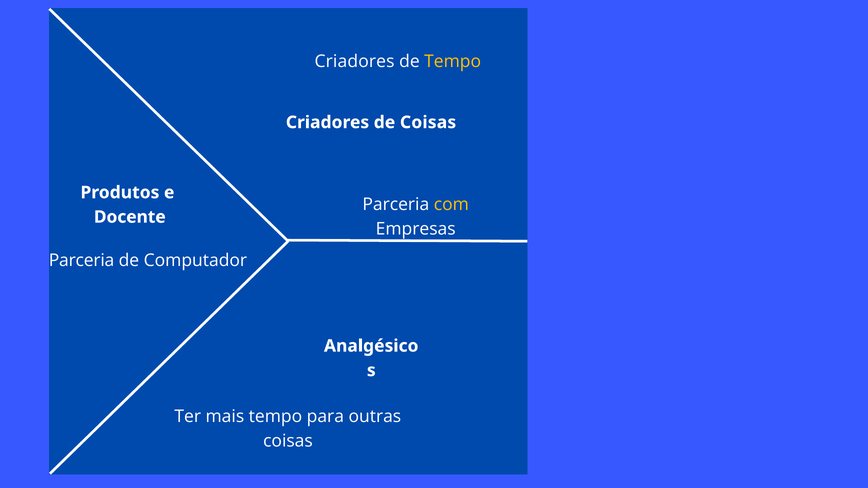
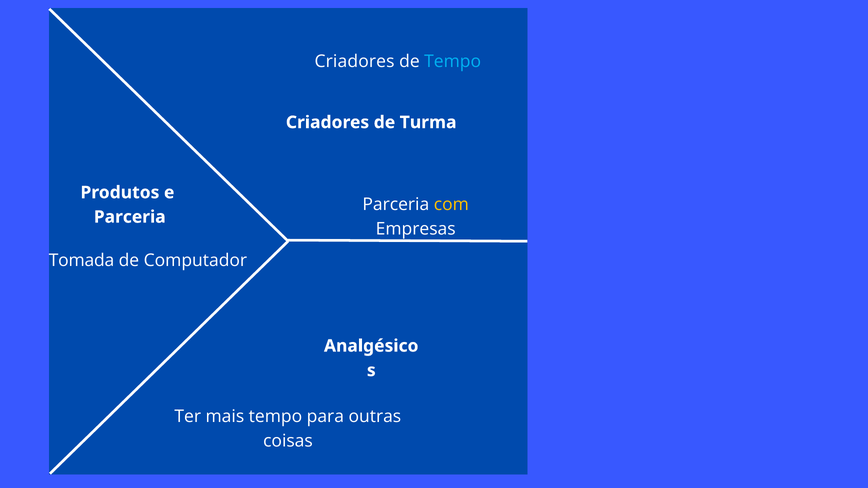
Tempo at (453, 61) colour: yellow -> light blue
de Coisas: Coisas -> Turma
Docente at (130, 217): Docente -> Parceria
Parceria at (82, 261): Parceria -> Tomada
